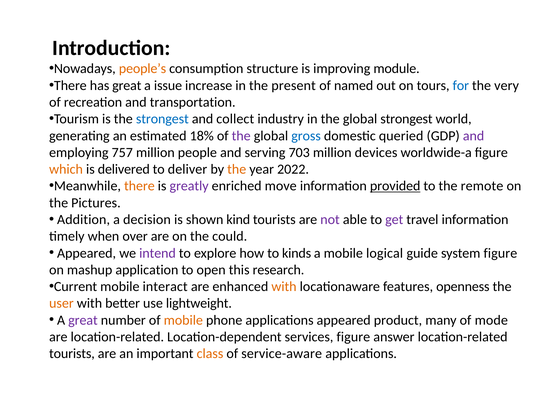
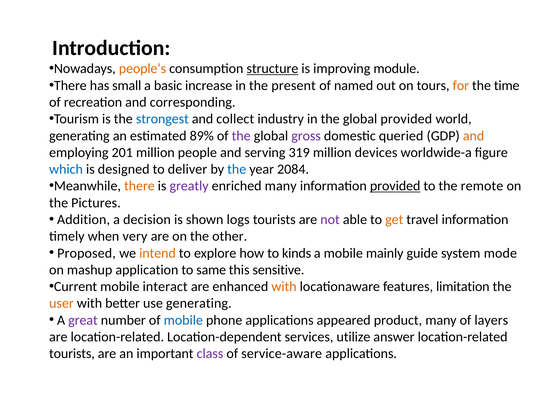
structure underline: none -> present
has great: great -> small
issue: issue -> basic
for colour: blue -> orange
very: very -> time
transportation: transportation -> corresponding
global strongest: strongest -> provided
18%: 18% -> 89%
gross colour: blue -> purple
and at (474, 136) colour: purple -> orange
757: 757 -> 201
703: 703 -> 319
which colour: orange -> blue
delivered: delivered -> designed
the at (237, 169) colour: orange -> blue
2022: 2022 -> 2084
enriched move: move -> many
kind: kind -> logs
get colour: purple -> orange
over: over -> very
could: could -> other
Appeared at (87, 253): Appeared -> Proposed
intend colour: purple -> orange
logical: logical -> mainly
system figure: figure -> mode
open: open -> same
research: research -> sensitive
openness: openness -> limitation
use lightweight: lightweight -> generating
mobile at (183, 320) colour: orange -> blue
mode: mode -> layers
services figure: figure -> utilize
class colour: orange -> purple
